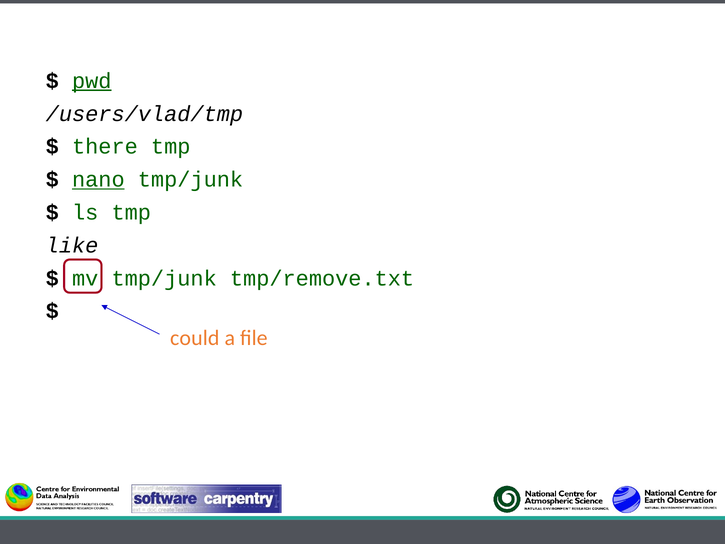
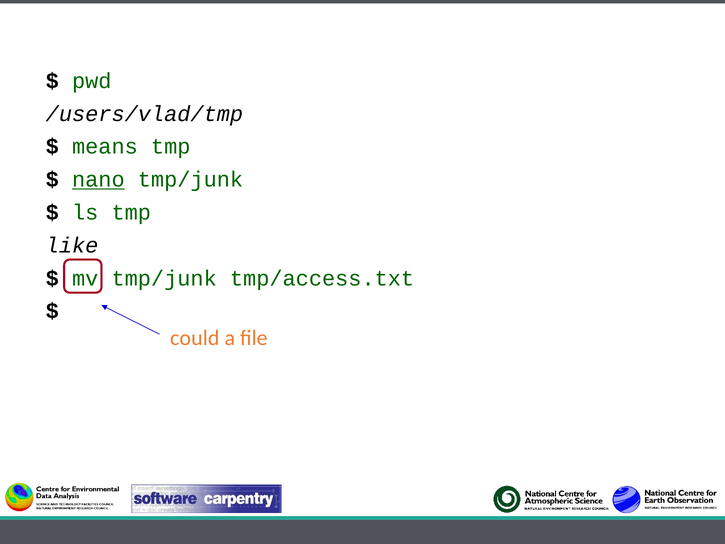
pwd underline: present -> none
there: there -> means
tmp/remove.txt: tmp/remove.txt -> tmp/access.txt
